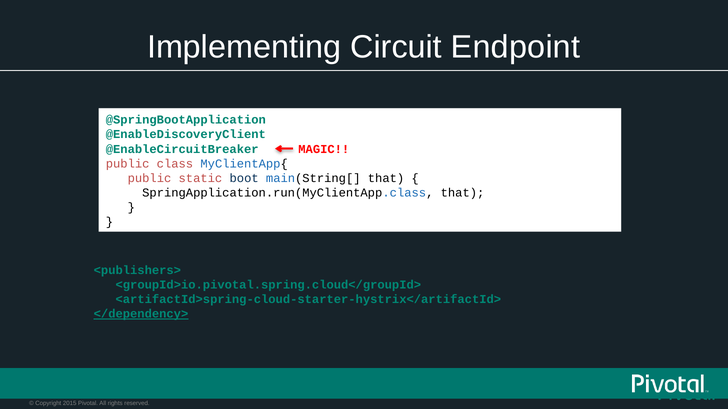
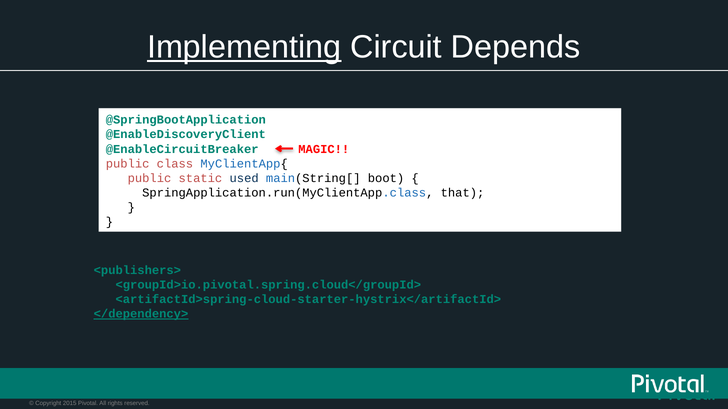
Implementing underline: none -> present
Endpoint: Endpoint -> Depends
boot: boot -> used
main(String[ that: that -> boot
